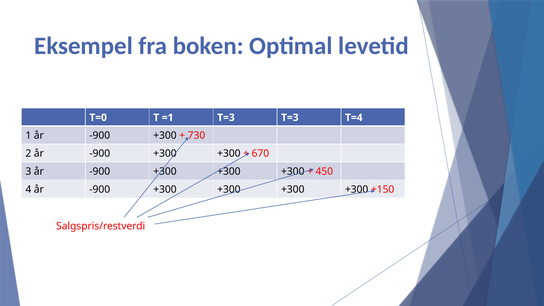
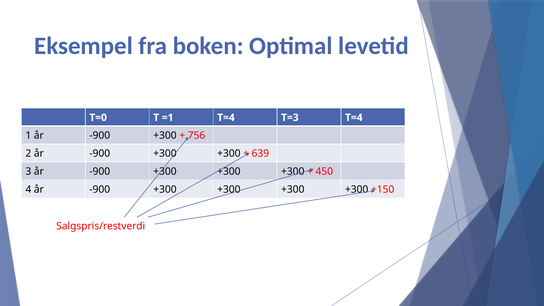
=1 T=3: T=3 -> T=4
730: 730 -> 756
670: 670 -> 639
